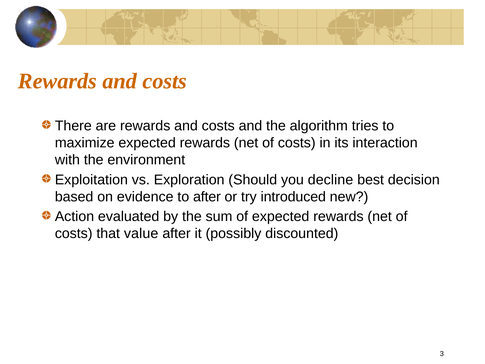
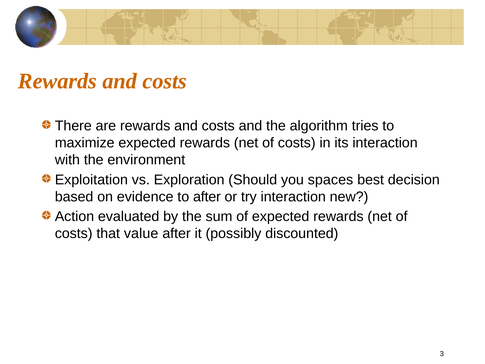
decline: decline -> spaces
try introduced: introduced -> interaction
